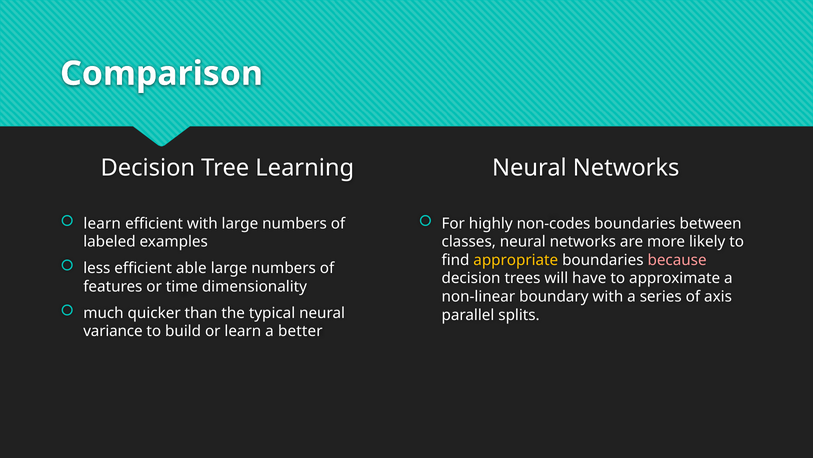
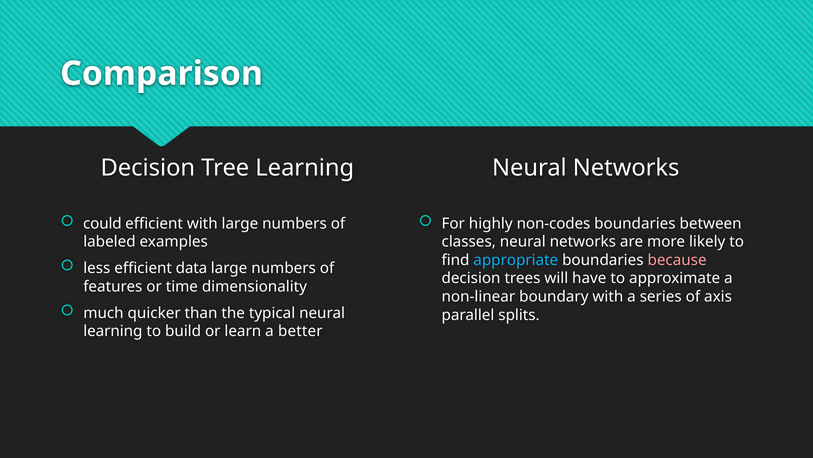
learn at (102, 223): learn -> could
appropriate colour: yellow -> light blue
able: able -> data
variance at (113, 331): variance -> learning
